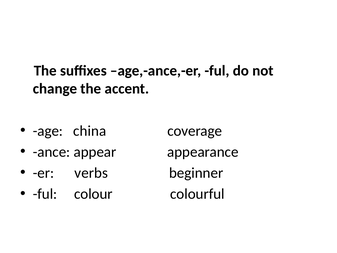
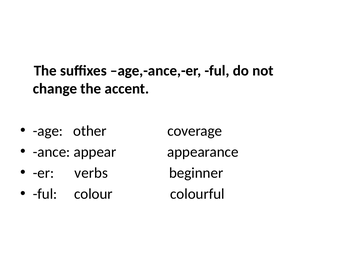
china: china -> other
